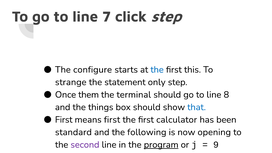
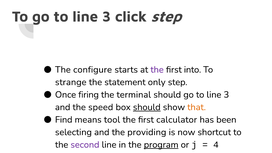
7 at (106, 17): 7 -> 3
the at (157, 70) colour: blue -> purple
this: this -> into
them: them -> firing
8 at (226, 95): 8 -> 3
things: things -> speed
should at (147, 107) underline: none -> present
that colour: blue -> orange
First at (64, 120): First -> Find
means first: first -> tool
standard: standard -> selecting
following: following -> providing
opening: opening -> shortcut
9: 9 -> 4
